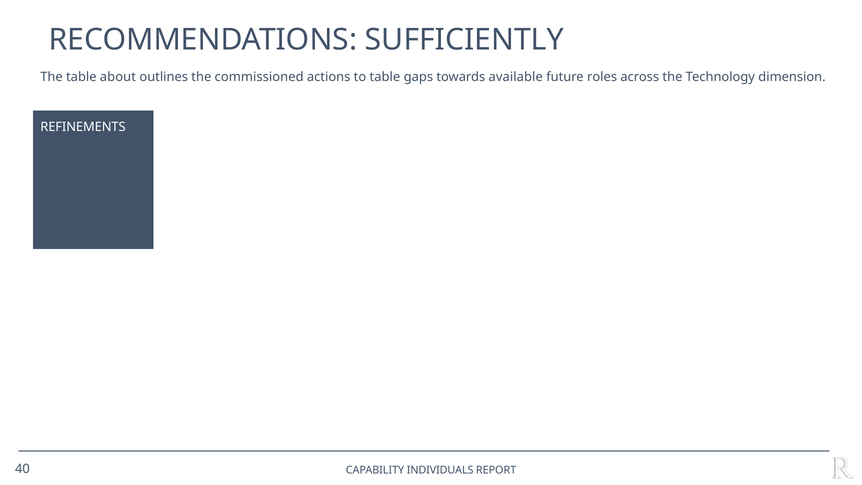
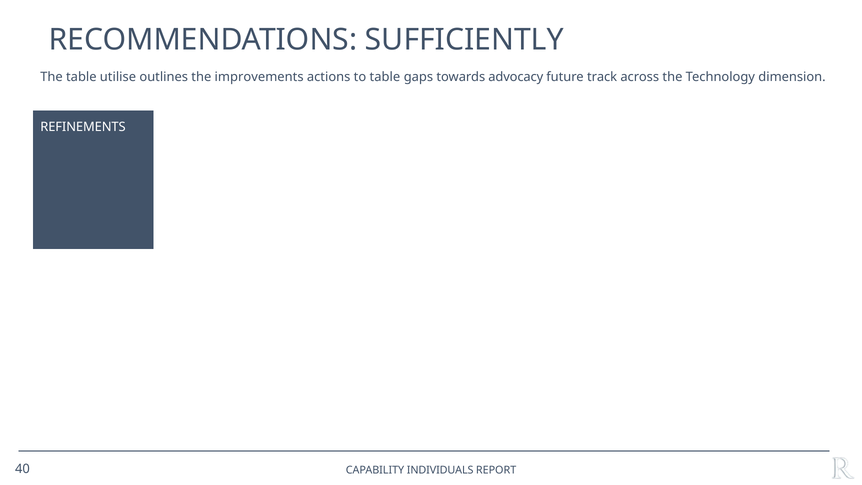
about: about -> utilise
commissioned: commissioned -> improvements
available: available -> advocacy
roles: roles -> track
